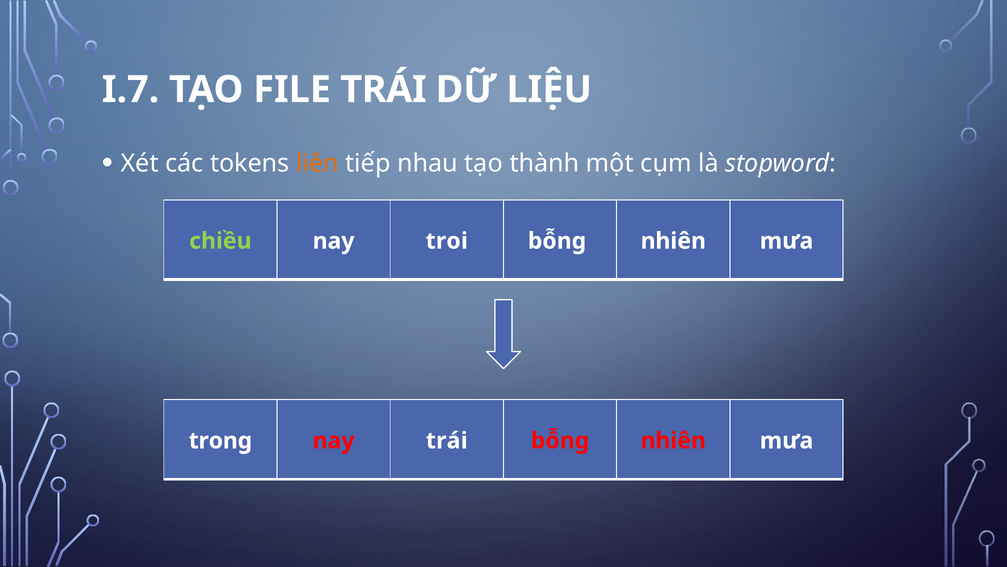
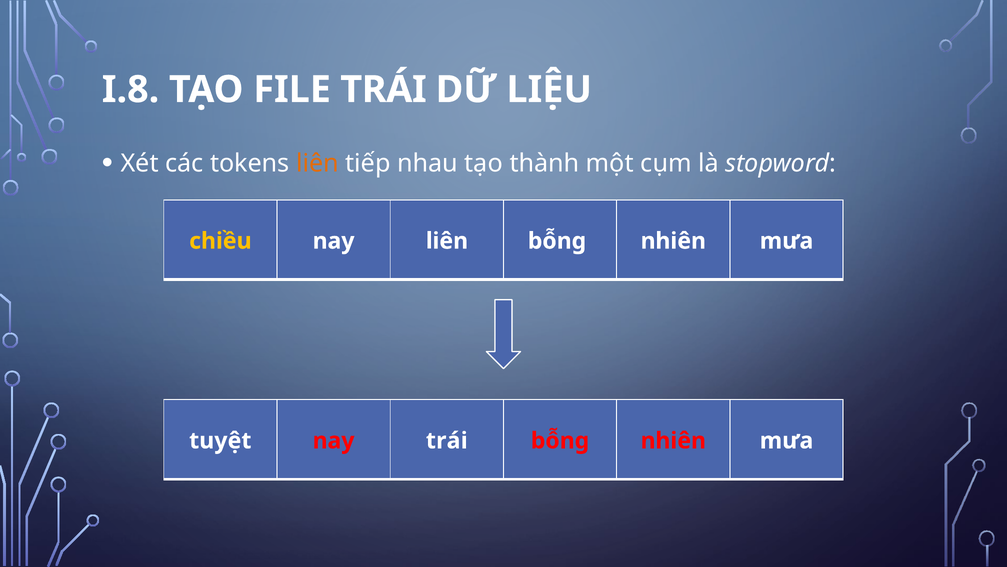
I.7: I.7 -> I.8
chiều colour: light green -> yellow
nay troi: troi -> liên
trong: trong -> tuyệt
